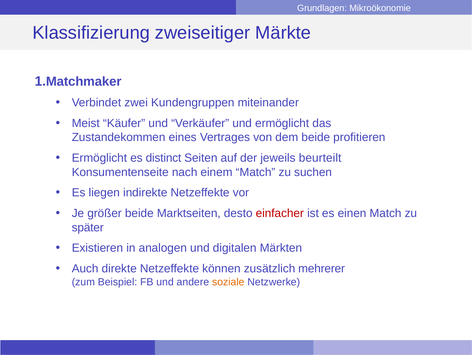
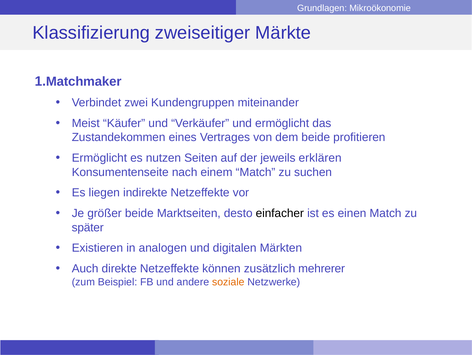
distinct: distinct -> nutzen
beurteilt: beurteilt -> erklären
einfacher colour: red -> black
